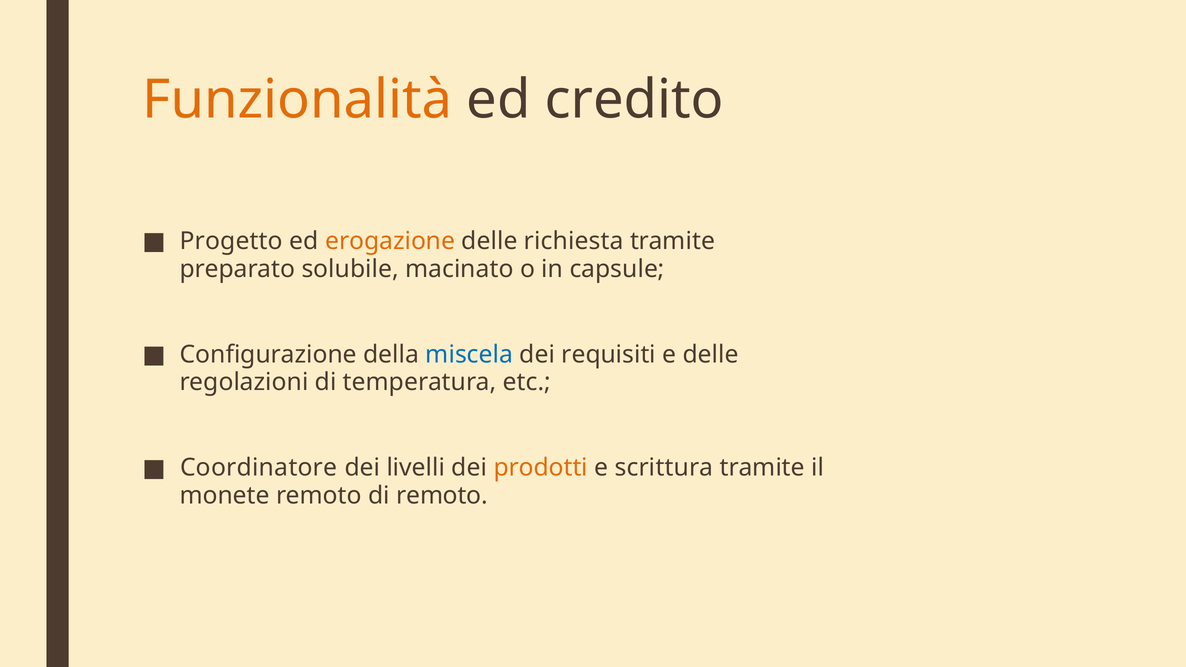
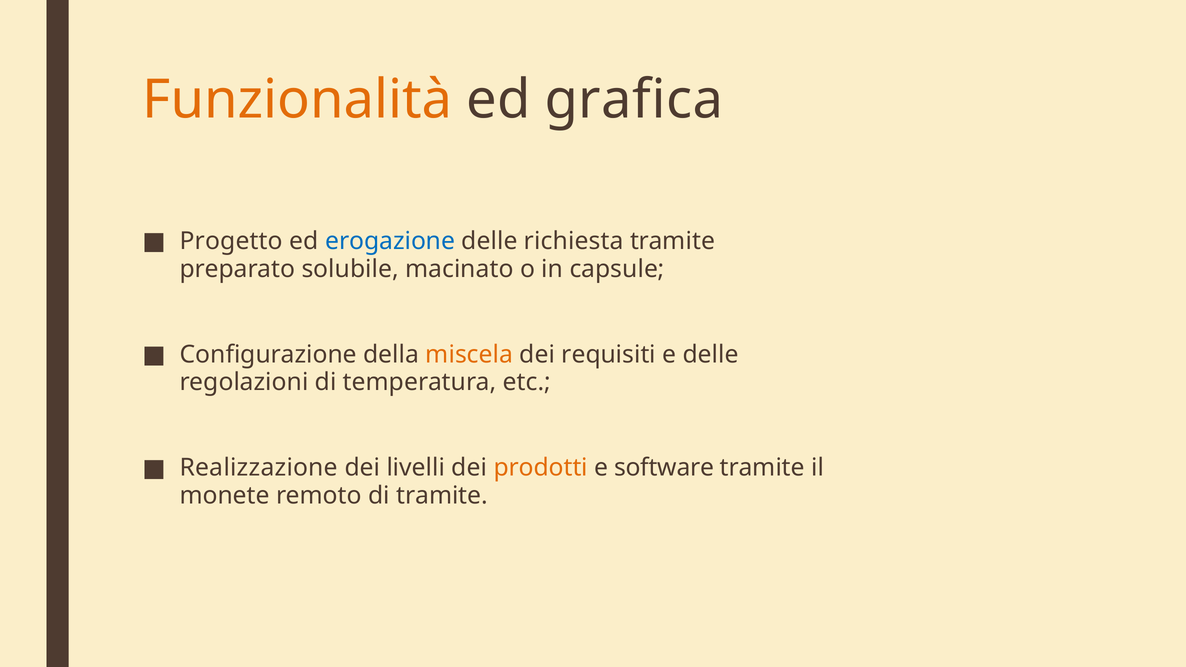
credito: credito -> grafica
erogazione colour: orange -> blue
miscela colour: blue -> orange
Coordinatore: Coordinatore -> Realizzazione
scrittura: scrittura -> software
di remoto: remoto -> tramite
